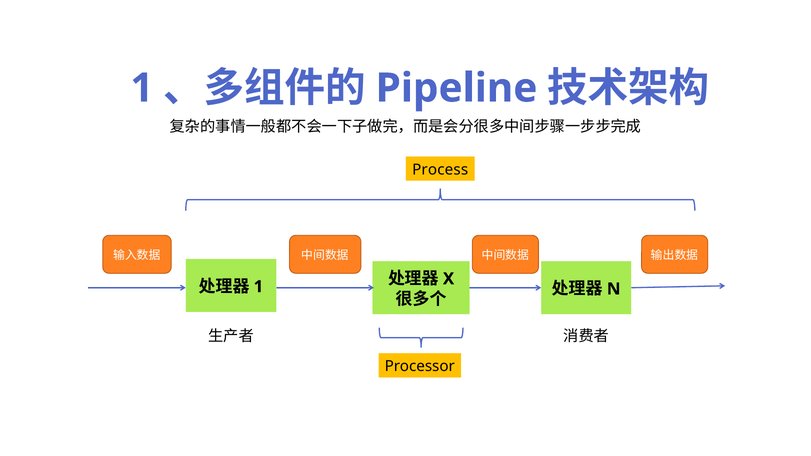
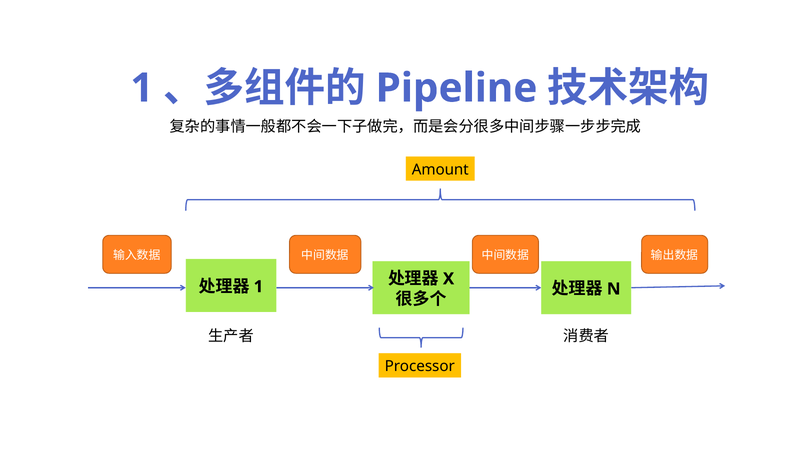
Process: Process -> Amount
